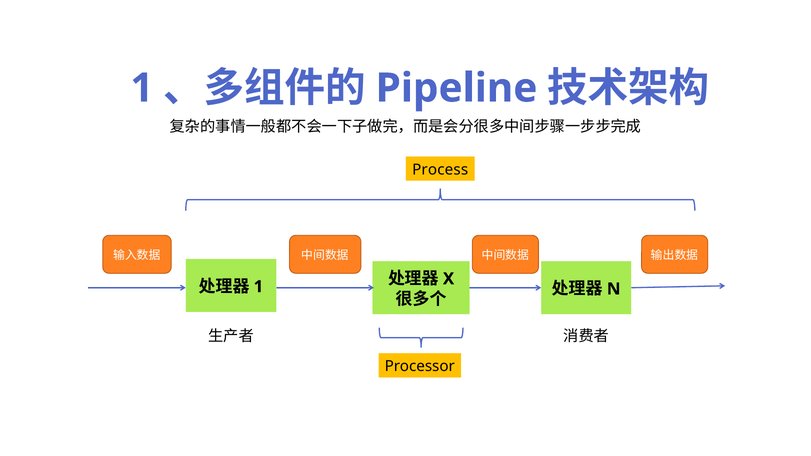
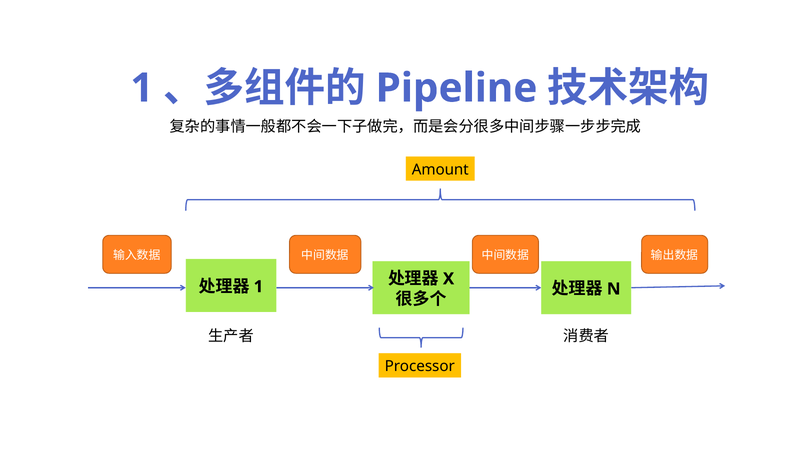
Process: Process -> Amount
